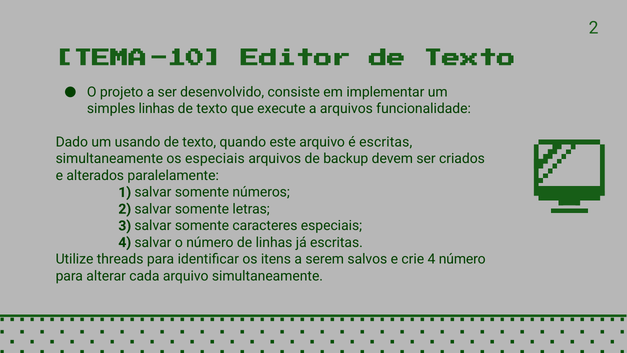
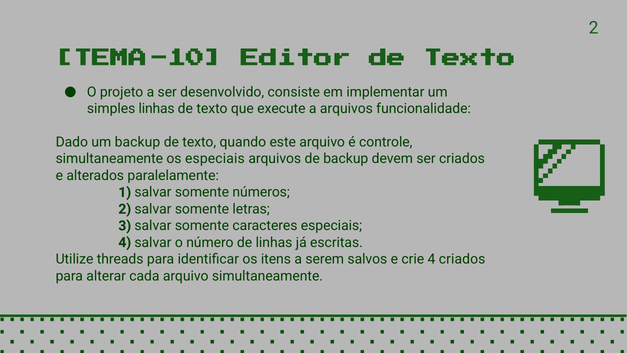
um usando: usando -> backup
é escritas: escritas -> controle
4 número: número -> criados
